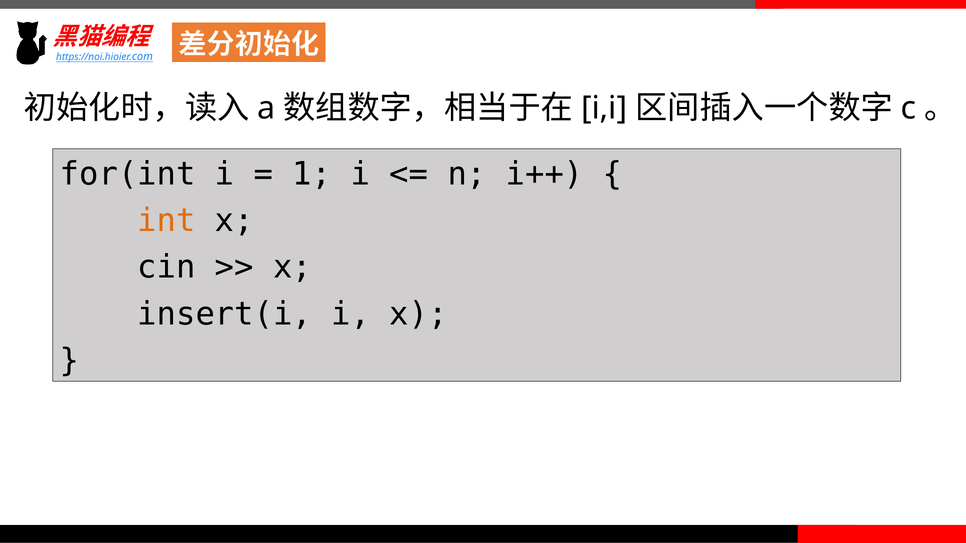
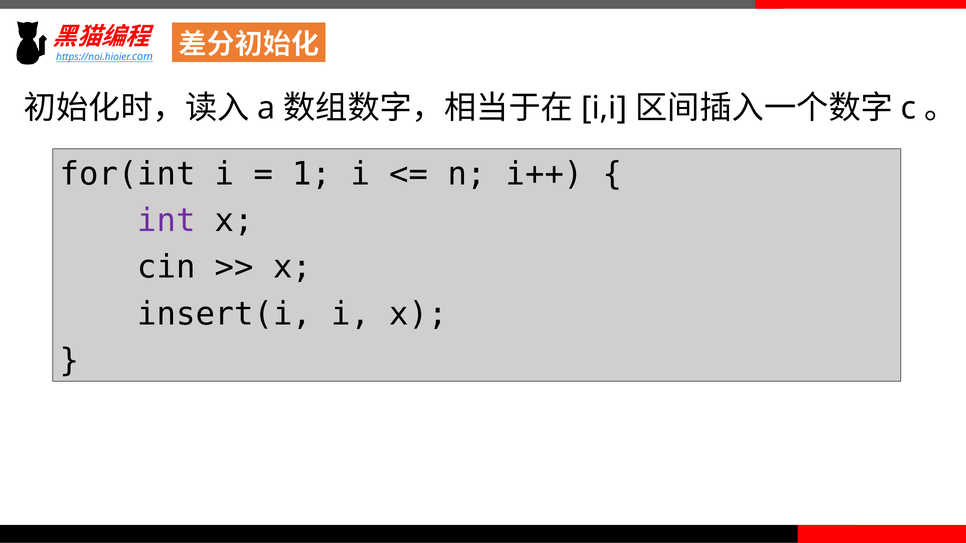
int colour: orange -> purple
